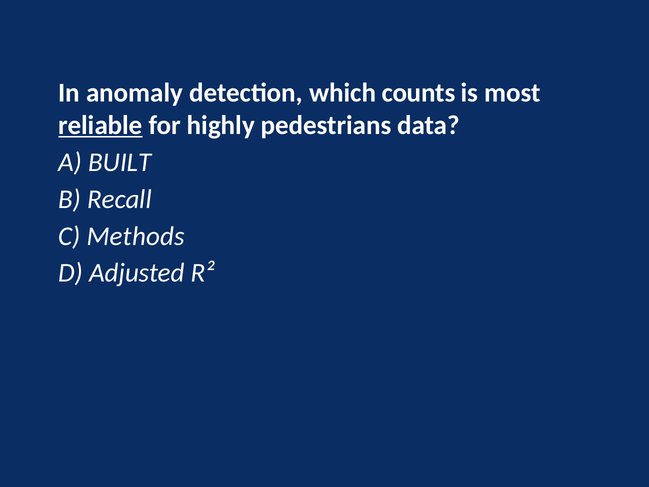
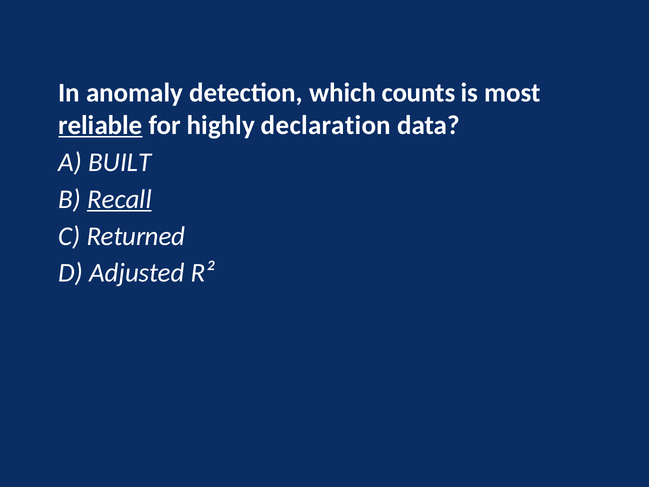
pedestrians: pedestrians -> declaration
Recall underline: none -> present
Methods: Methods -> Returned
